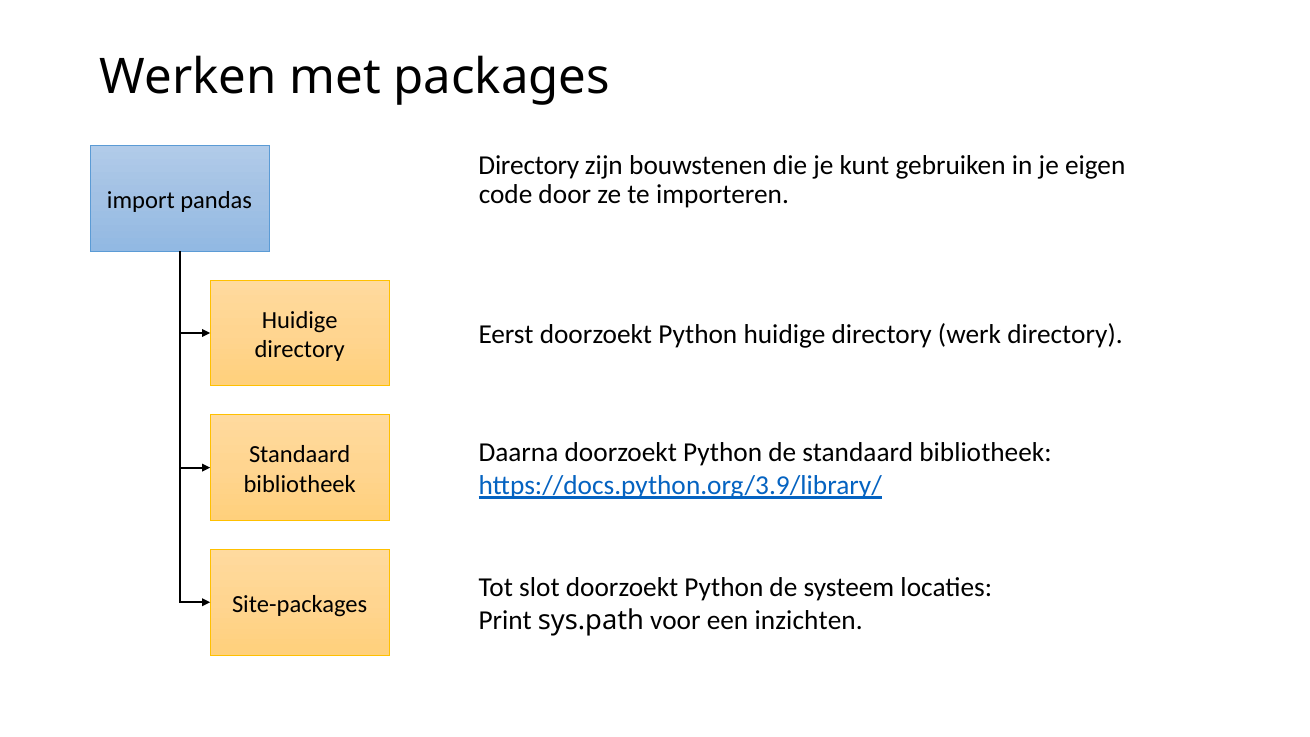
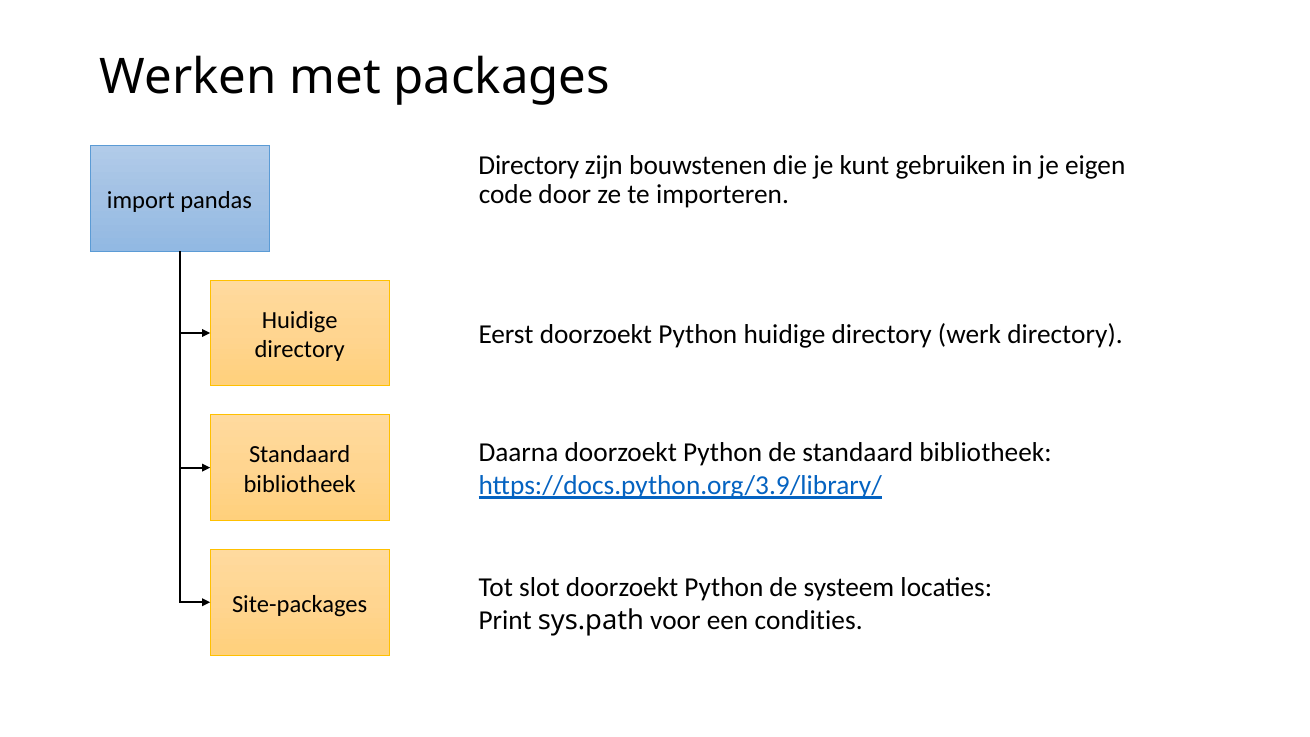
inzichten: inzichten -> condities
